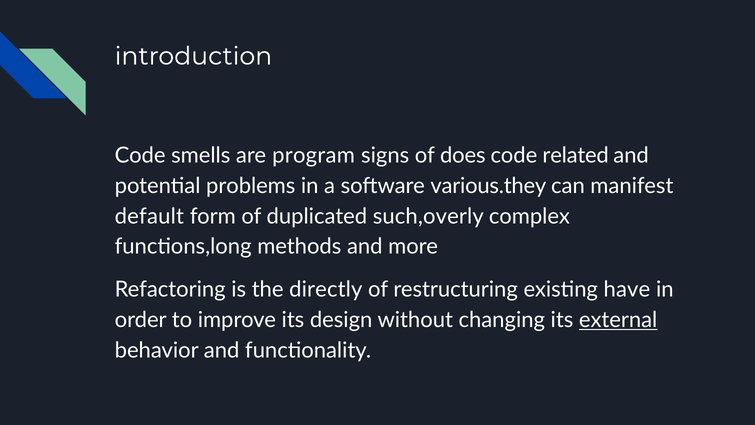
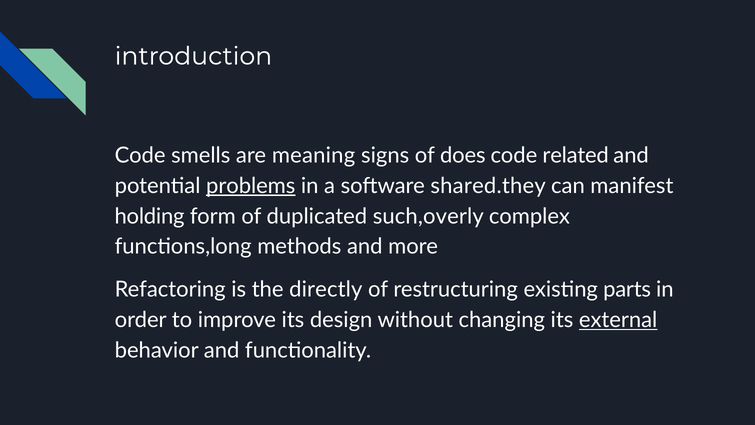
program: program -> meaning
problems underline: none -> present
various.they: various.they -> shared.they
default: default -> holding
have: have -> parts
